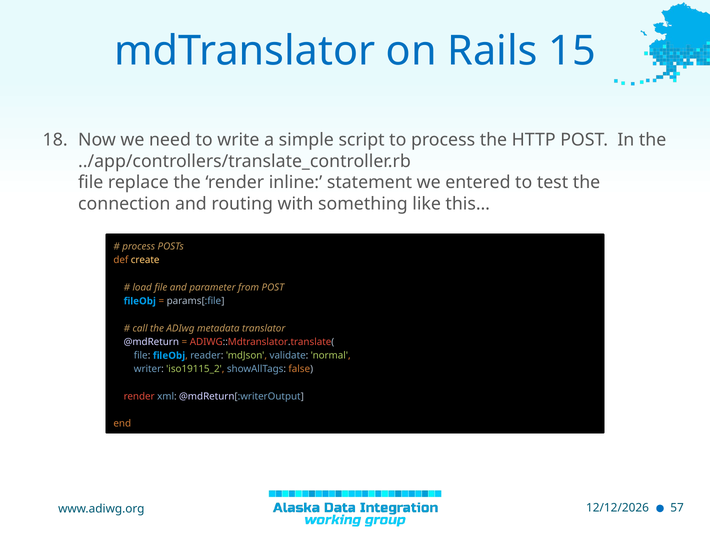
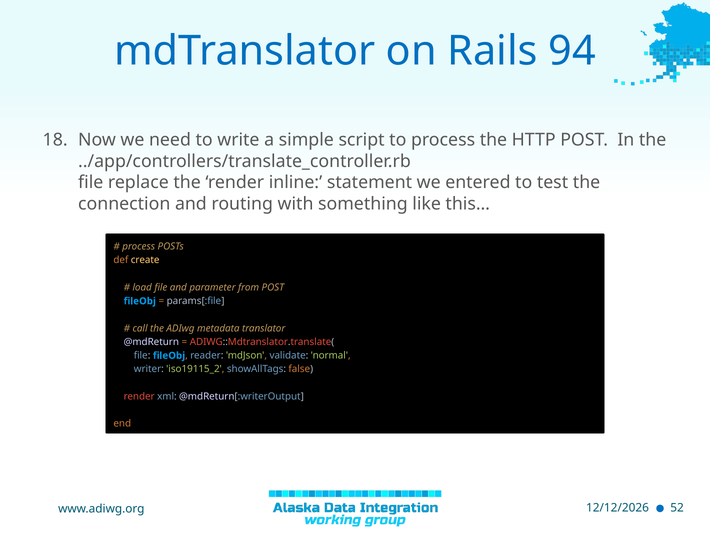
15: 15 -> 94
57: 57 -> 52
